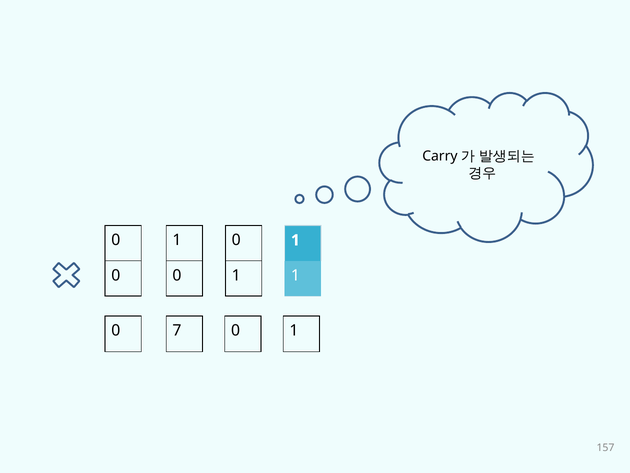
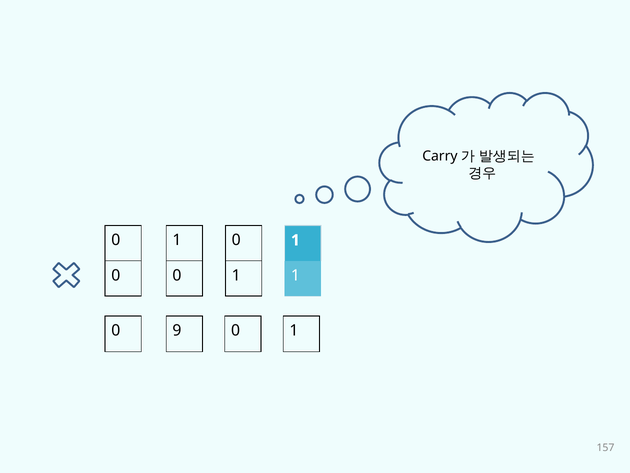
7: 7 -> 9
